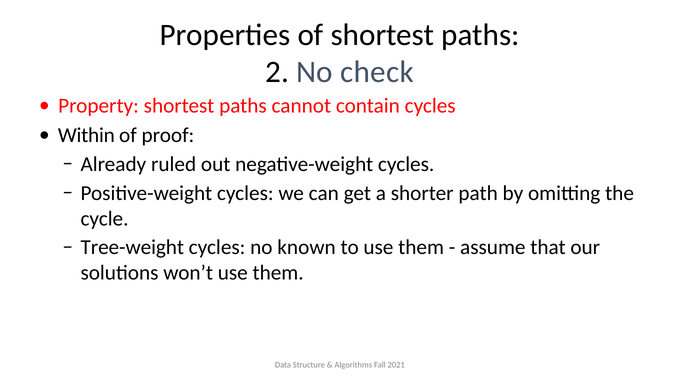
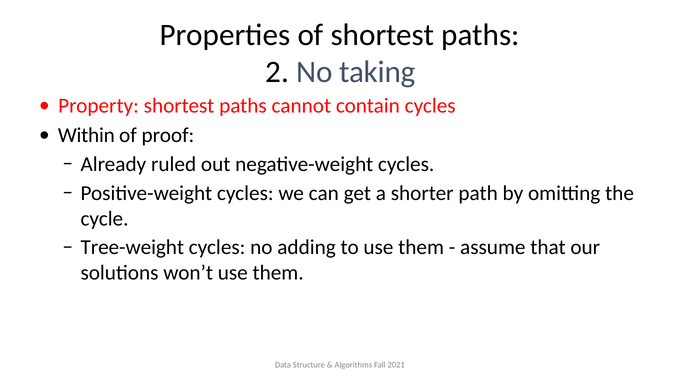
check: check -> taking
known: known -> adding
